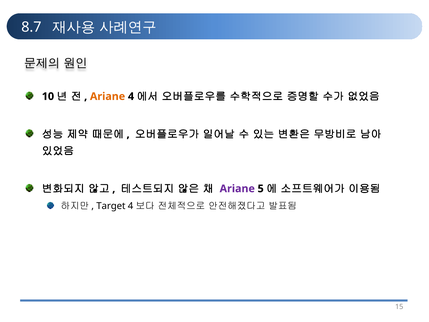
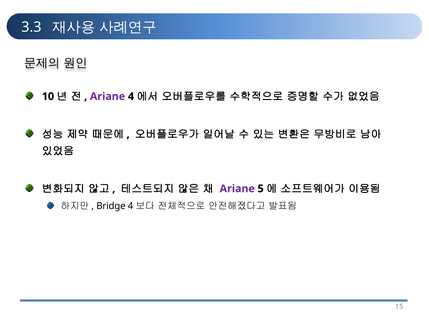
8.7: 8.7 -> 3.3
Ariane at (108, 96) colour: orange -> purple
Target: Target -> Bridge
